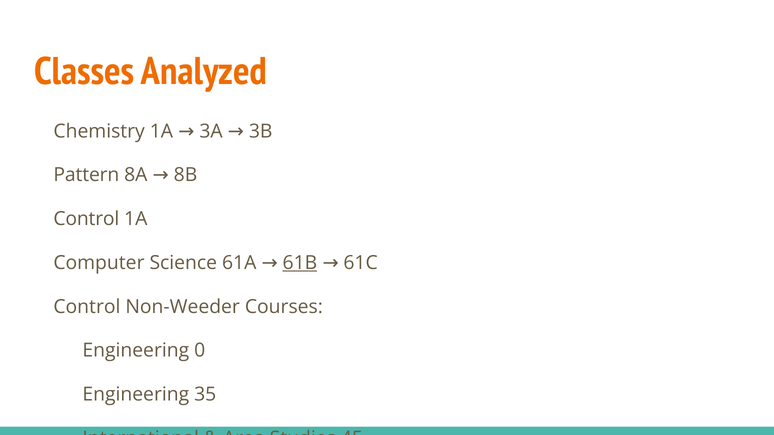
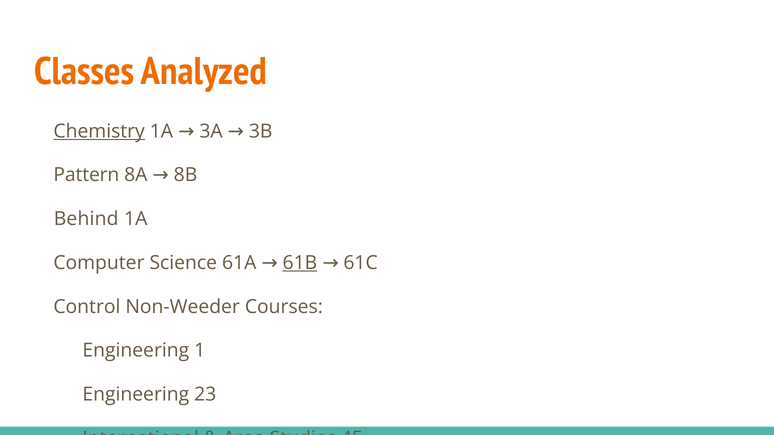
Chemistry underline: none -> present
Control at (86, 219): Control -> Behind
0: 0 -> 1
35: 35 -> 23
